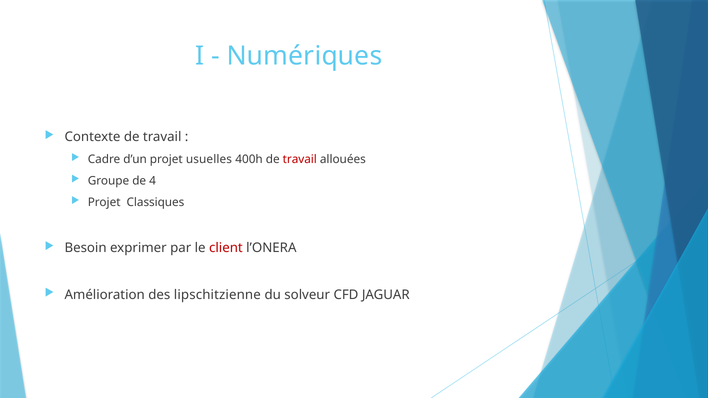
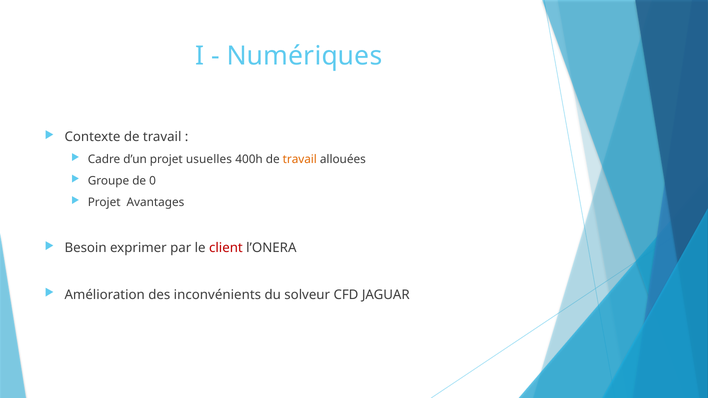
travail at (300, 159) colour: red -> orange
4: 4 -> 0
Classiques: Classiques -> Avantages
lipschitzienne: lipschitzienne -> inconvénients
